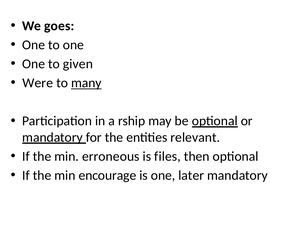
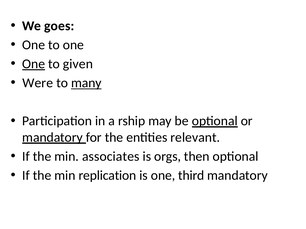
One at (34, 64) underline: none -> present
erroneous: erroneous -> associates
files: files -> orgs
encourage: encourage -> replication
later: later -> third
